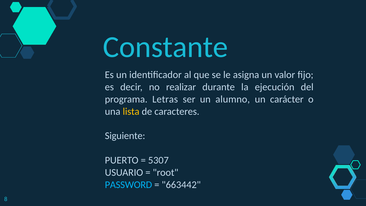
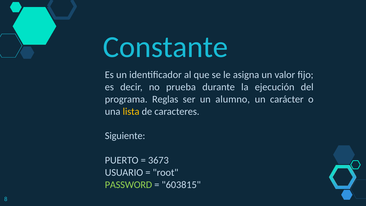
realizar: realizar -> prueba
Letras: Letras -> Reglas
5307: 5307 -> 3673
PASSWORD colour: light blue -> light green
663442: 663442 -> 603815
